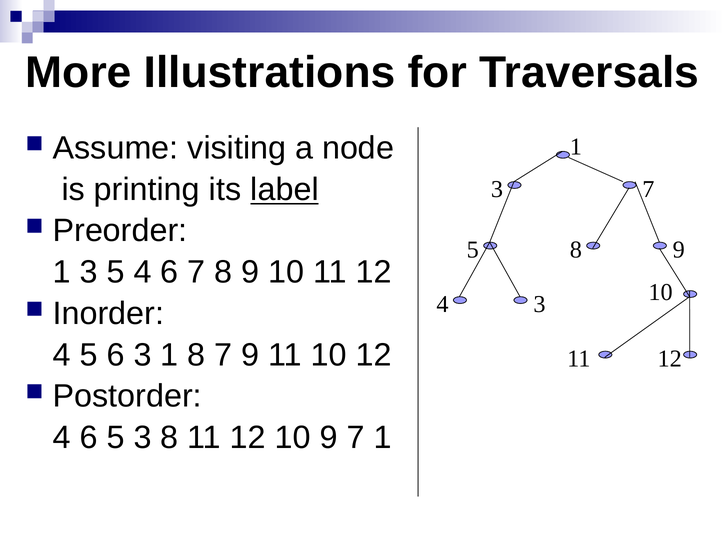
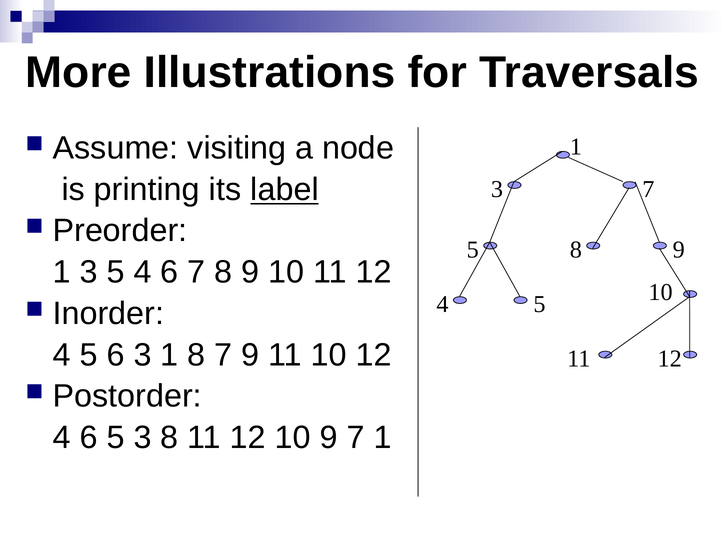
3 at (539, 305): 3 -> 5
